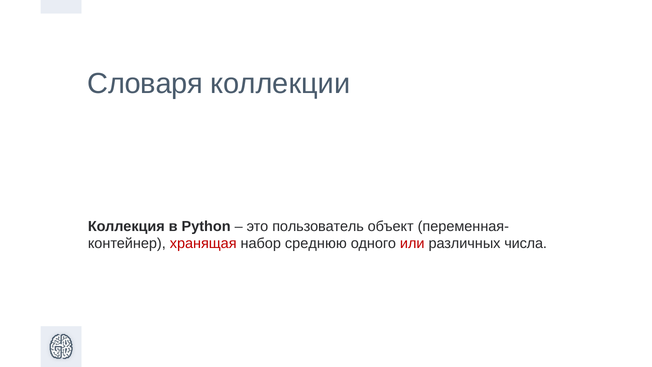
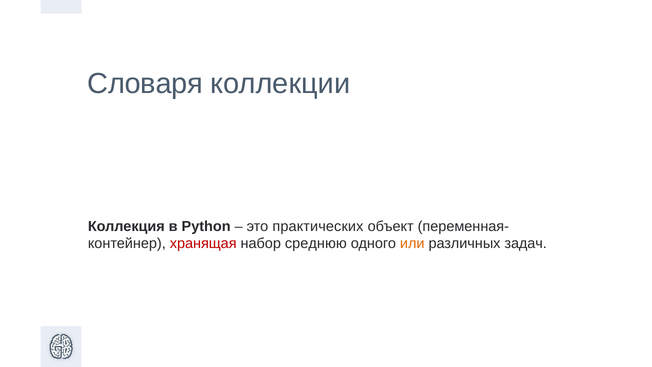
пользователь: пользователь -> практических
или colour: red -> orange
числа: числа -> задач
